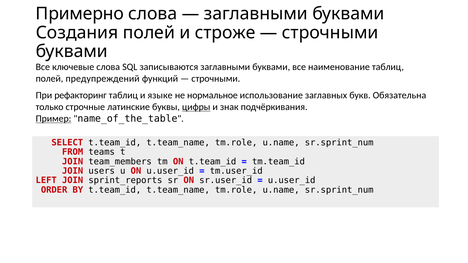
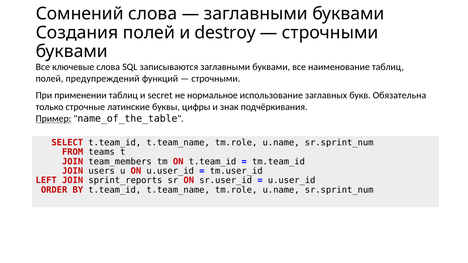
Примерно: Примерно -> Сомнений
строже: строже -> destroy
рефакторинг: рефакторинг -> применении
языке: языке -> secret
цифры underline: present -> none
